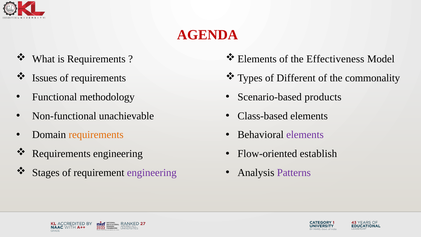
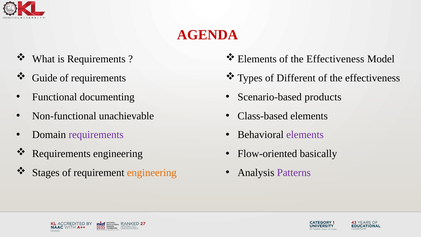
Issues: Issues -> Guide
commonality at (373, 78): commonality -> effectiveness
methodology: methodology -> documenting
requirements at (96, 135) colour: orange -> purple
establish: establish -> basically
engineering at (152, 173) colour: purple -> orange
